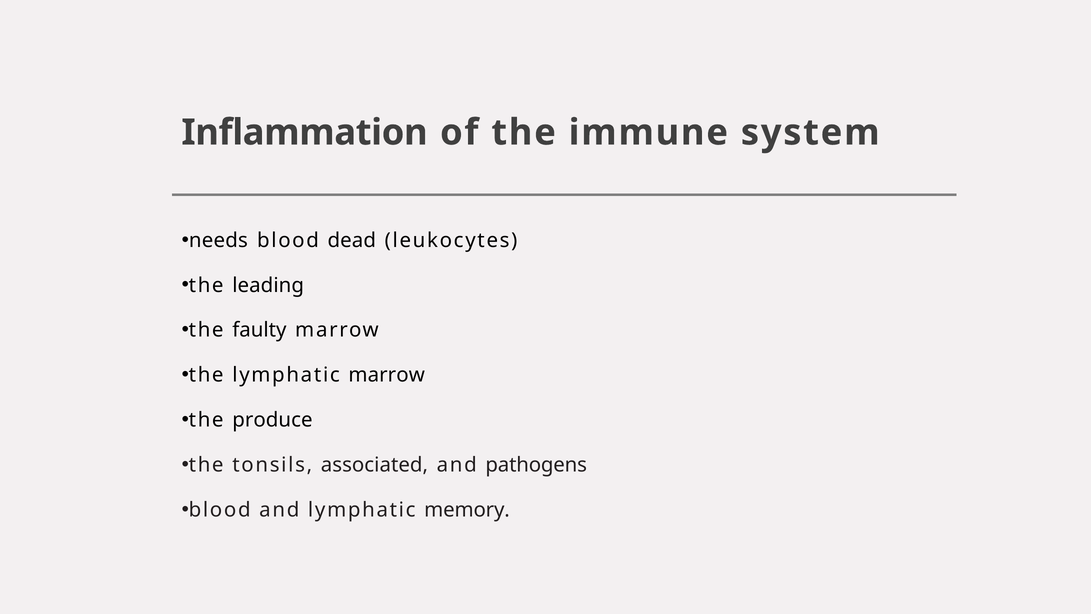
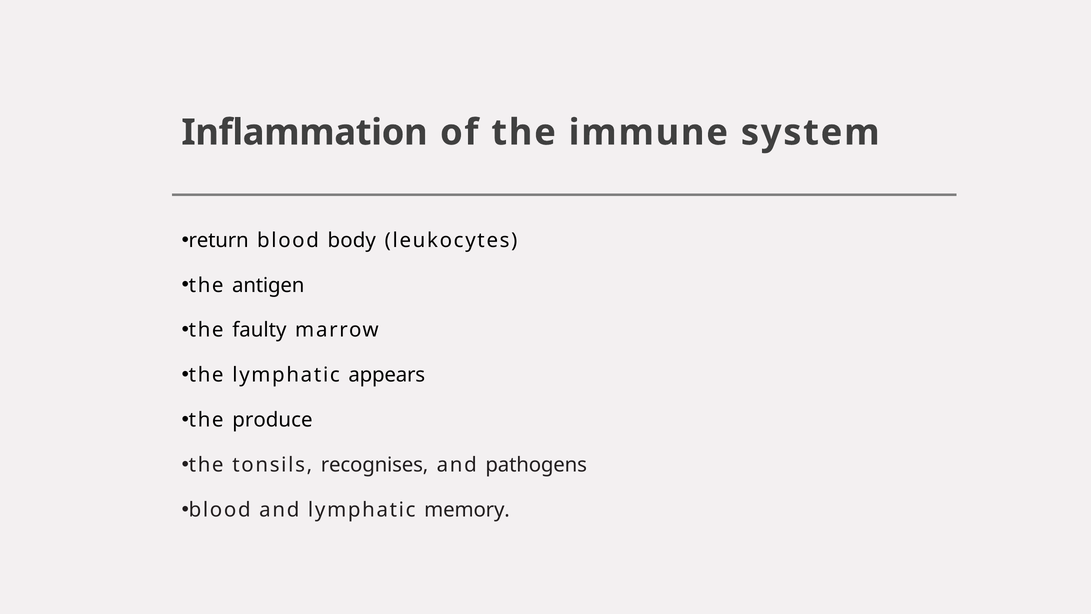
needs: needs -> return
dead: dead -> body
leading: leading -> antigen
lymphatic marrow: marrow -> appears
associated: associated -> recognises
